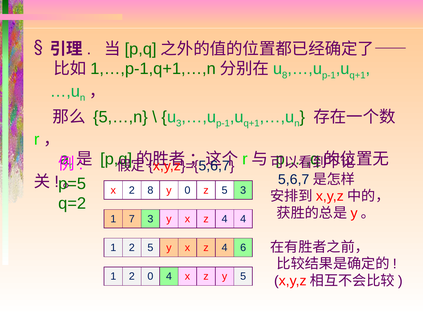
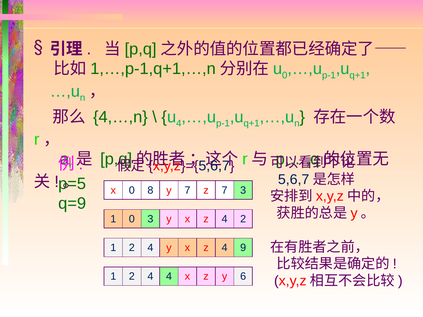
8 at (285, 75): 8 -> 0
5,…,n: 5,…,n -> 4,…,n
3 at (179, 123): 3 -> 4
x 2: 2 -> 0
y 0: 0 -> 7
z 5: 5 -> 7
q=2: q=2 -> q=9
1 7: 7 -> 0
4 4: 4 -> 2
5 at (150, 248): 5 -> 4
6: 6 -> 9
0 at (150, 277): 0 -> 4
y 5: 5 -> 6
